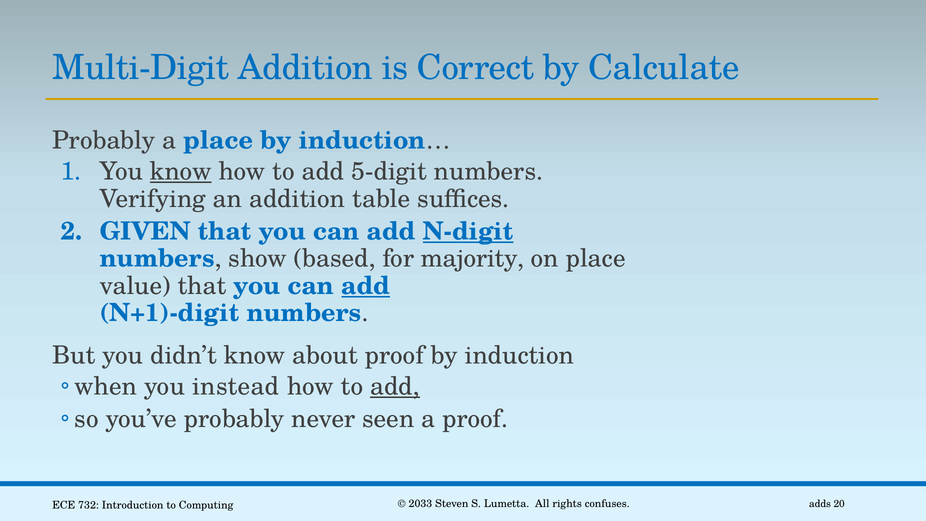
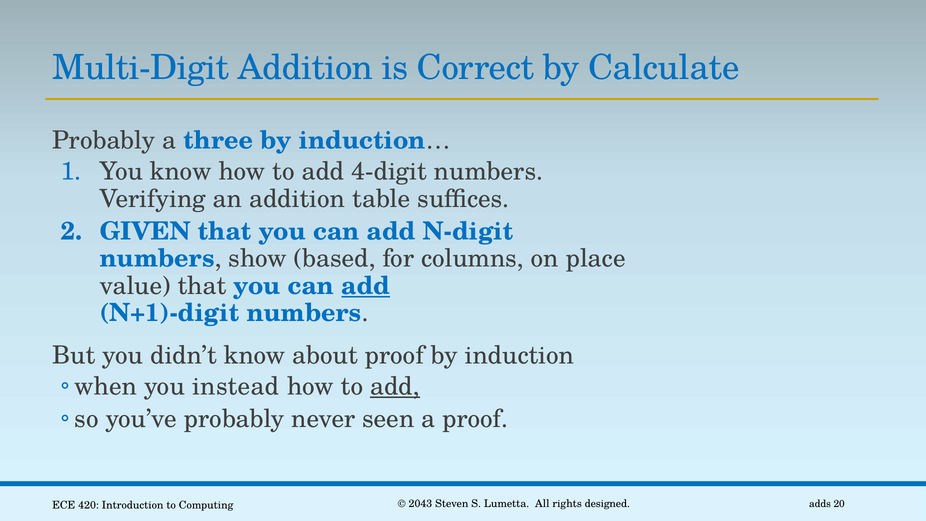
a place: place -> three
know at (181, 172) underline: present -> none
5-digit: 5-digit -> 4-digit
N-digit underline: present -> none
majority: majority -> columns
2033: 2033 -> 2043
confuses: confuses -> designed
732: 732 -> 420
